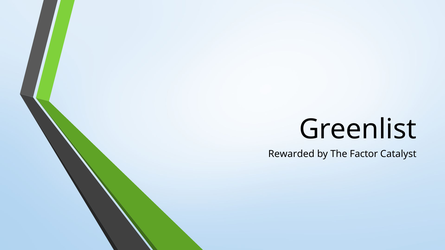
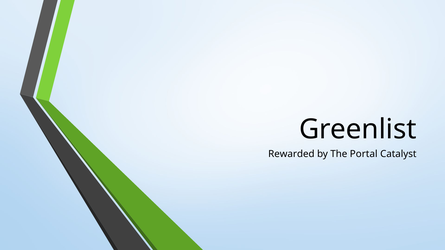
Factor: Factor -> Portal
